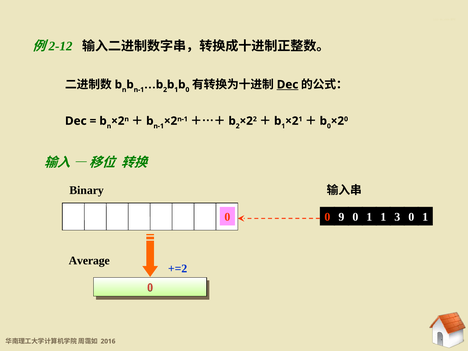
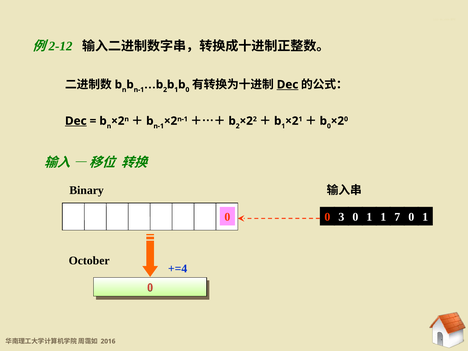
Dec at (76, 121) underline: none -> present
9: 9 -> 3
3: 3 -> 7
Average: Average -> October
+=2: +=2 -> +=4
